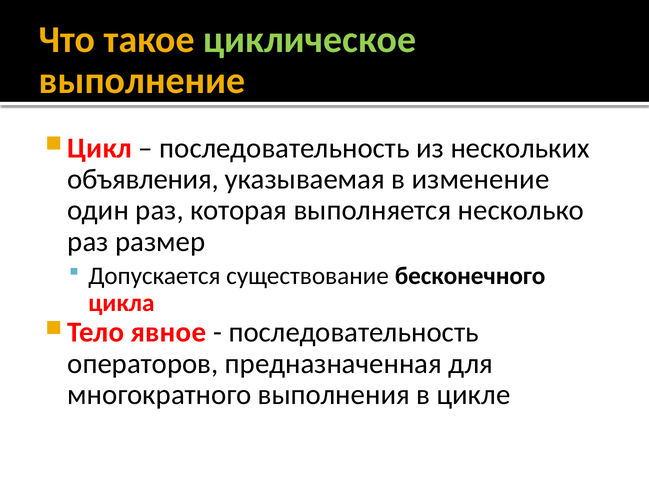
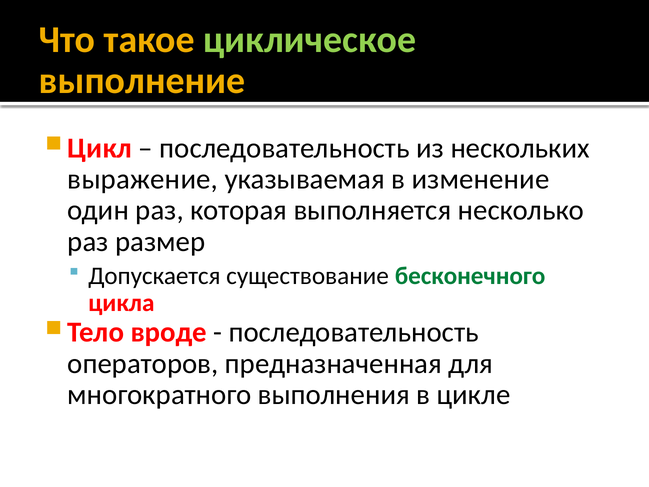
объявления: объявления -> выражение
бесконечного colour: black -> green
явное: явное -> вроде
